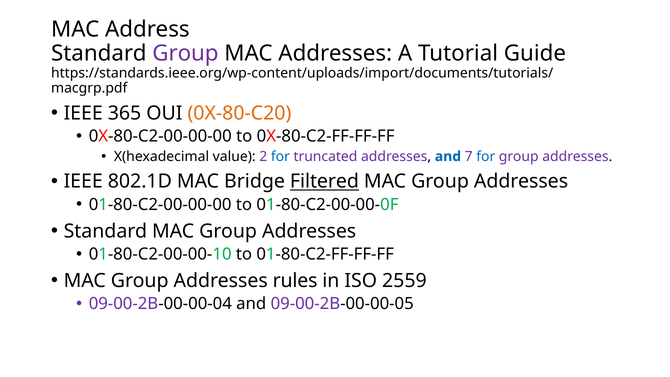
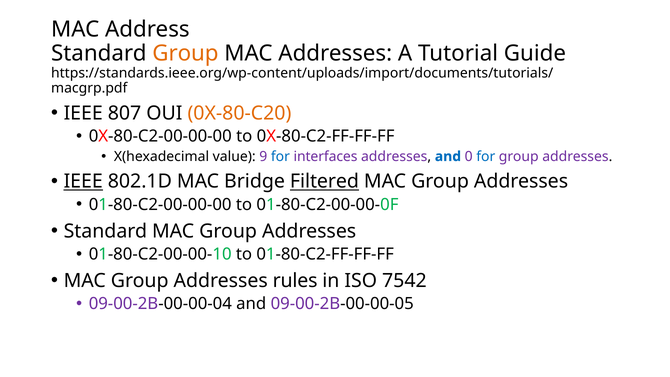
Group at (185, 53) colour: purple -> orange
365: 365 -> 807
2: 2 -> 9
truncated: truncated -> interfaces
7: 7 -> 0
IEEE at (83, 181) underline: none -> present
2559: 2559 -> 7542
